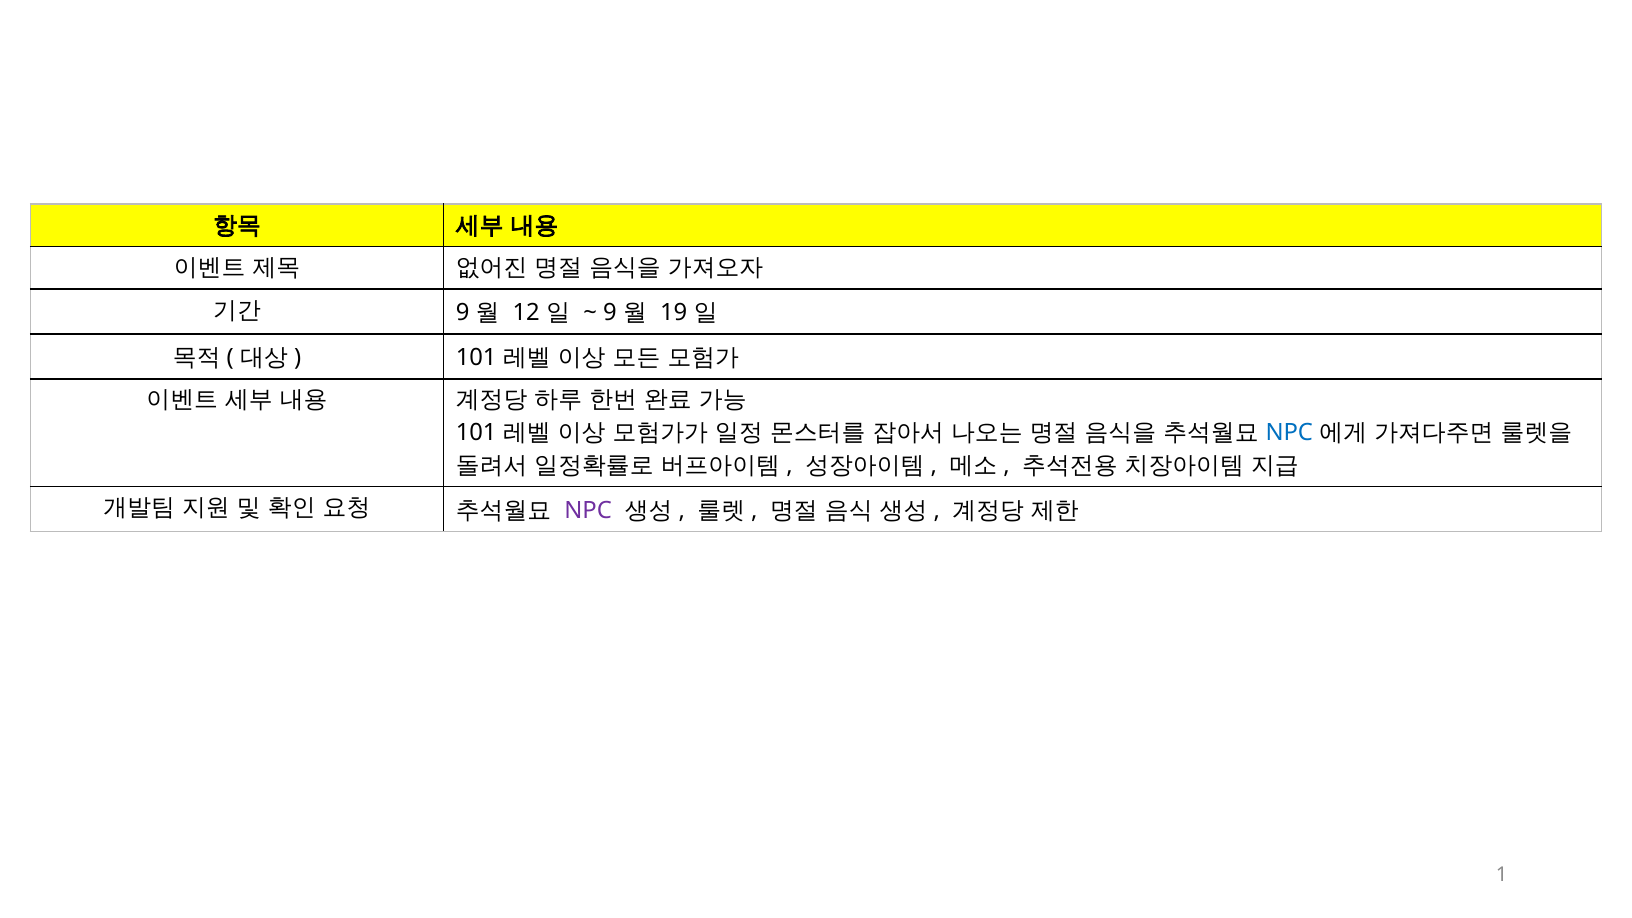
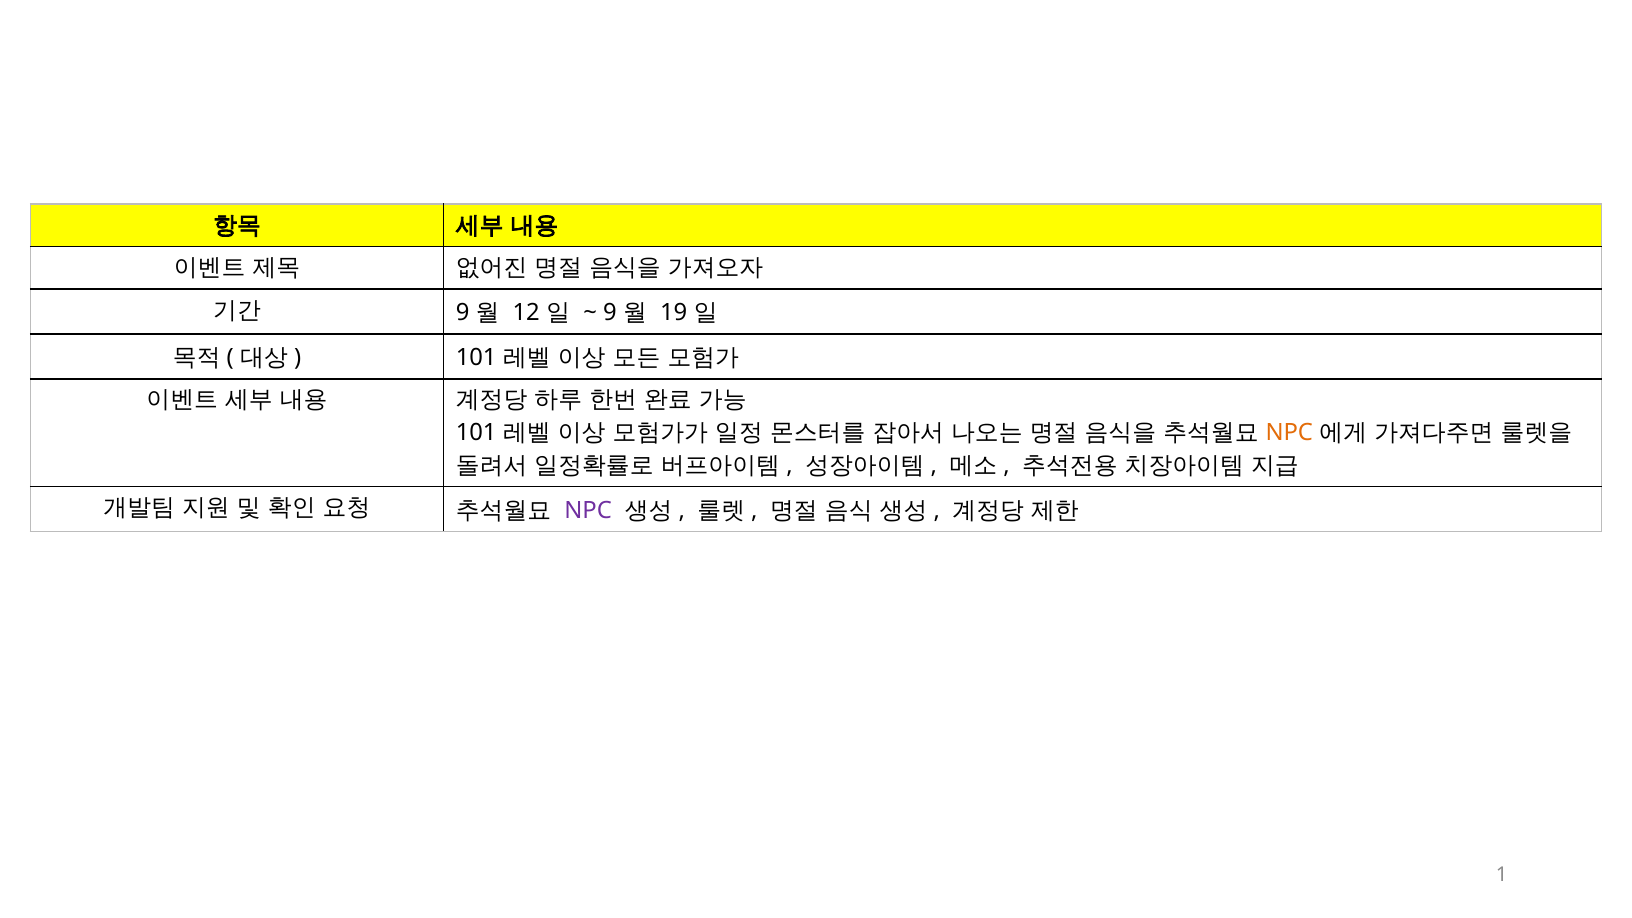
NPC at (1289, 433) colour: blue -> orange
